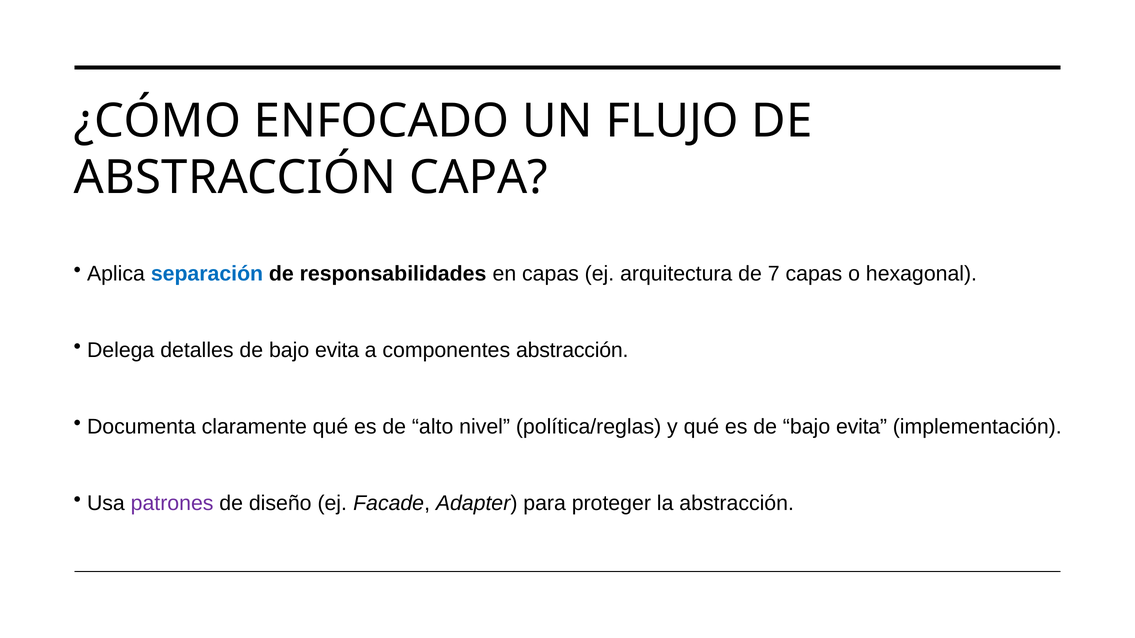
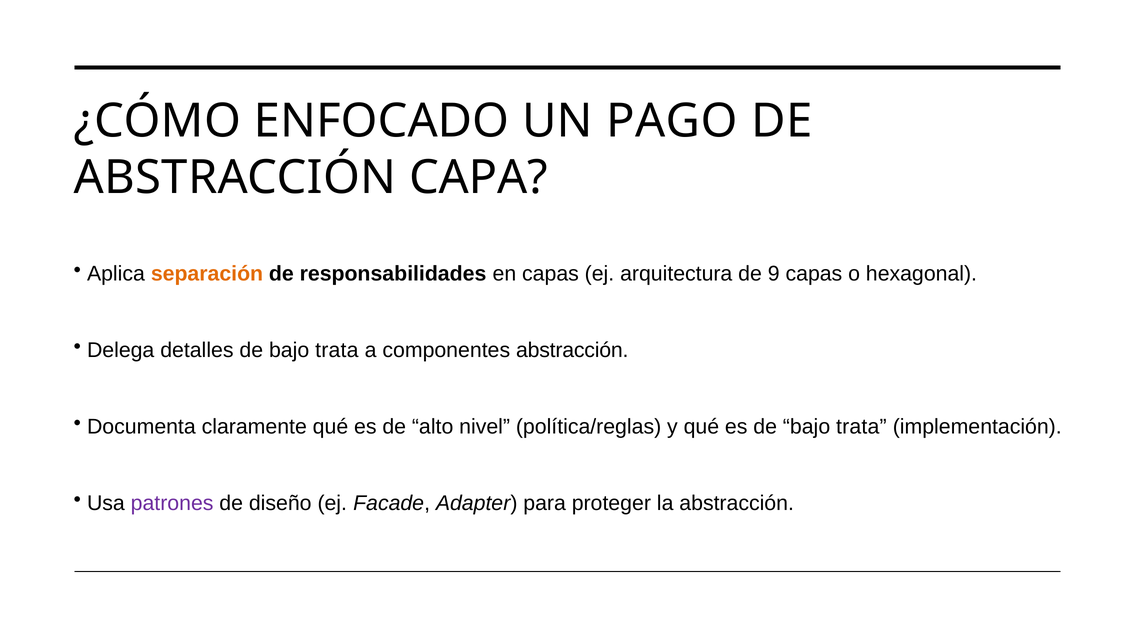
FLUJO: FLUJO -> PAGO
separación colour: blue -> orange
7: 7 -> 9
detalles de bajo evita: evita -> trata
es de bajo evita: evita -> trata
